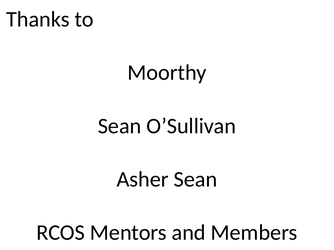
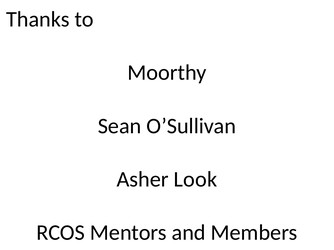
Asher Sean: Sean -> Look
